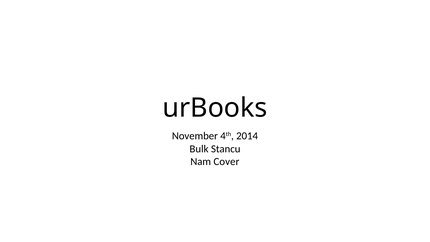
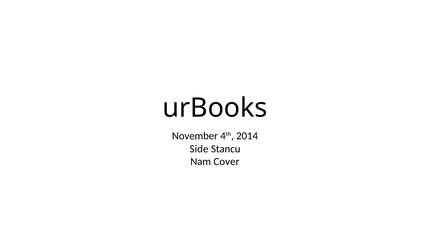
Bulk: Bulk -> Side
